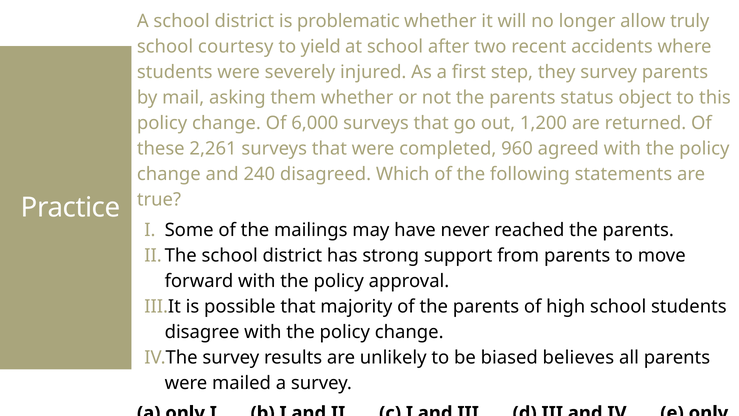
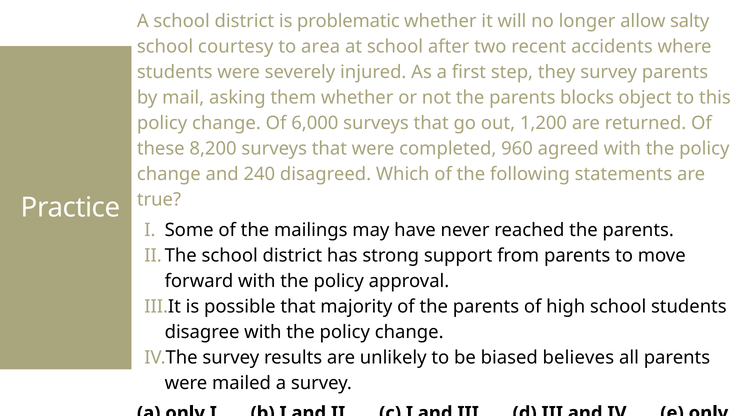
truly: truly -> salty
yield: yield -> area
status: status -> blocks
2,261: 2,261 -> 8,200
